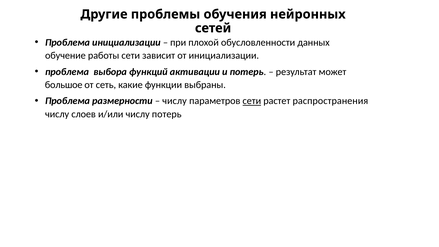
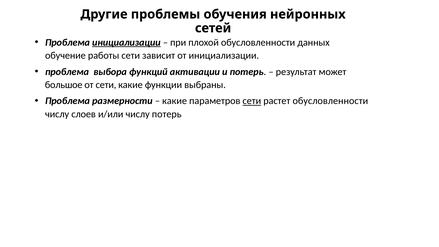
инициализации at (126, 42) underline: none -> present
от сеть: сеть -> сети
числу at (175, 101): числу -> какие
растет распространения: распространения -> обусловленности
